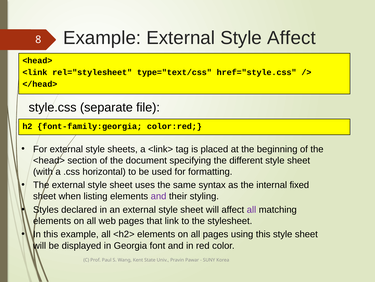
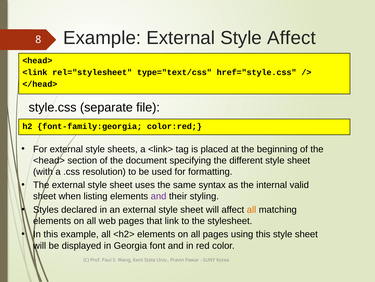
horizontal: horizontal -> resolution
fixed: fixed -> valid
all at (251, 209) colour: purple -> orange
